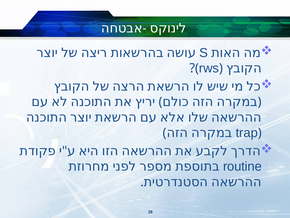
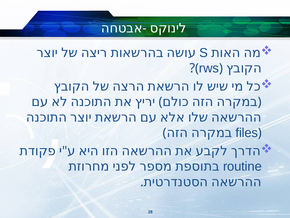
trap: trap -> files
